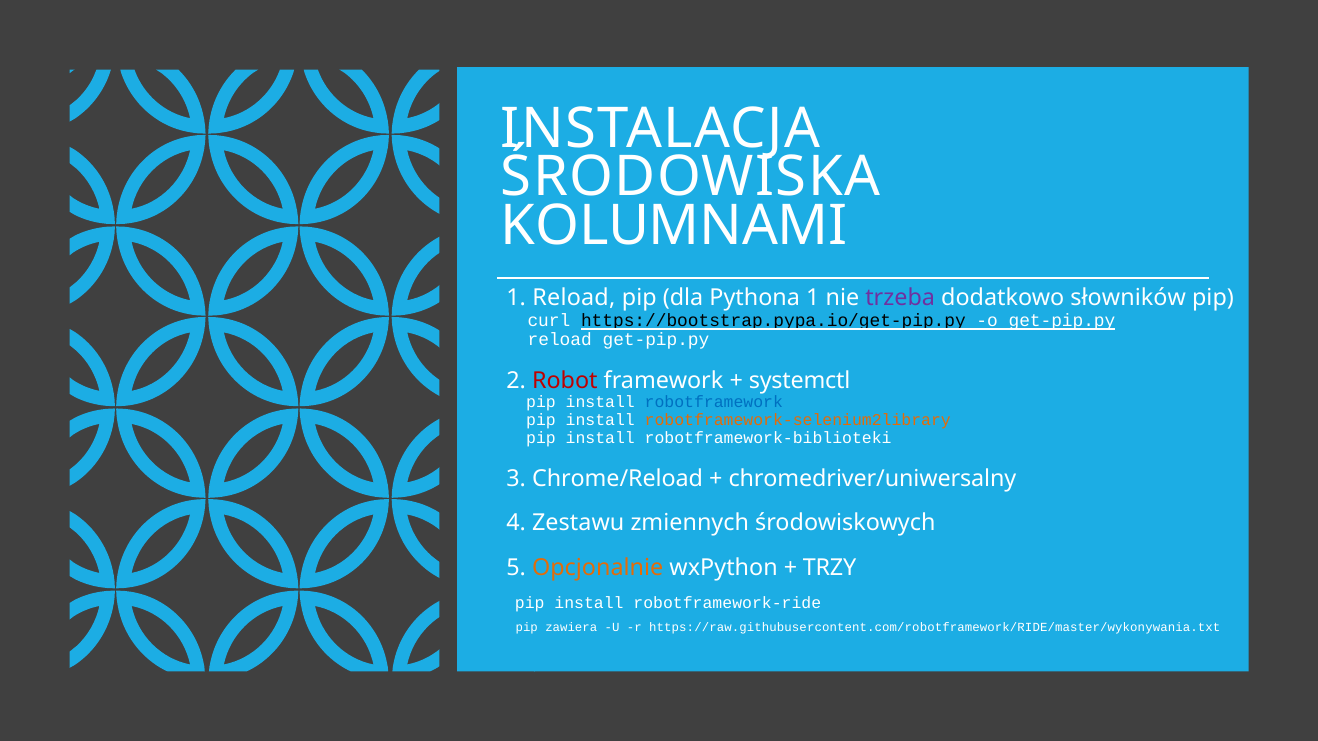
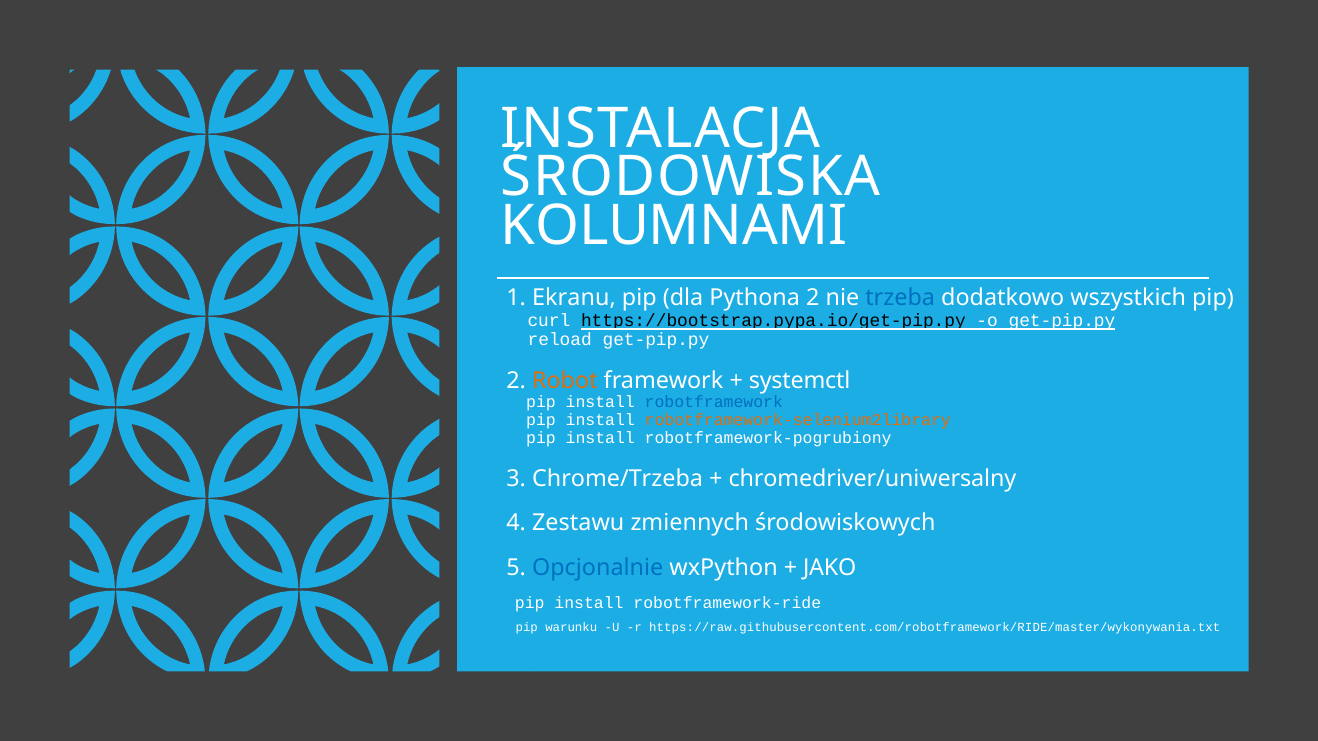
1 Reload: Reload -> Ekranu
Pythona 1: 1 -> 2
trzeba colour: purple -> blue
słowników: słowników -> wszystkich
Robot colour: red -> orange
robotframework-biblioteki: robotframework-biblioteki -> robotframework-pogrubiony
Chrome/Reload: Chrome/Reload -> Chrome/Trzeba
Opcjonalnie colour: orange -> blue
TRZY: TRZY -> JAKO
zawiera: zawiera -> warunku
